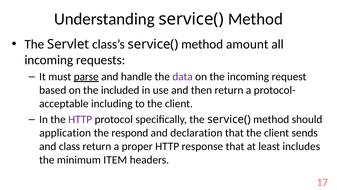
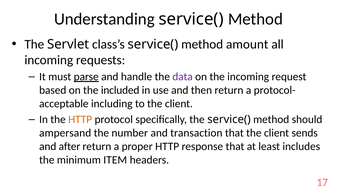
HTTP at (80, 119) colour: purple -> orange
application: application -> ampersand
respond: respond -> number
declaration: declaration -> transaction
class: class -> after
